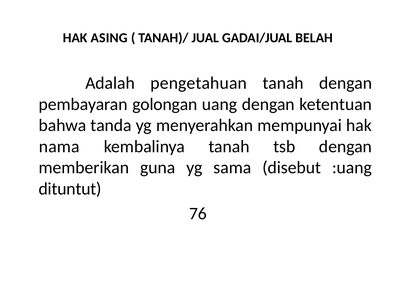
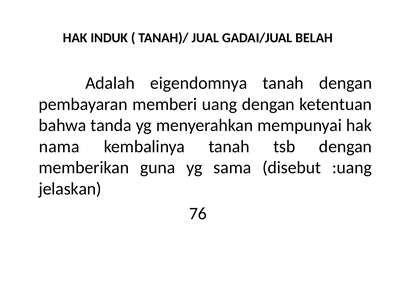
ASING: ASING -> INDUK
pengetahuan: pengetahuan -> eigendomnya
golongan: golongan -> memberi
dituntut: dituntut -> jelaskan
